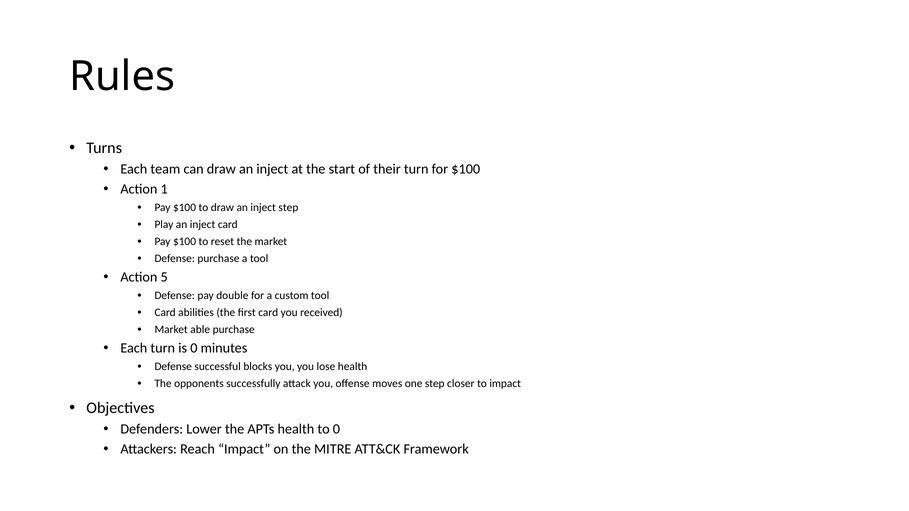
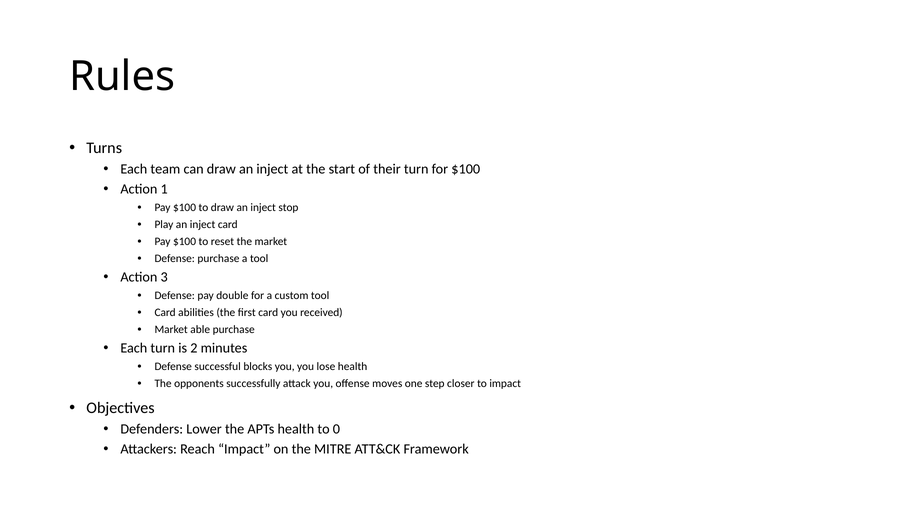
inject step: step -> stop
5: 5 -> 3
is 0: 0 -> 2
